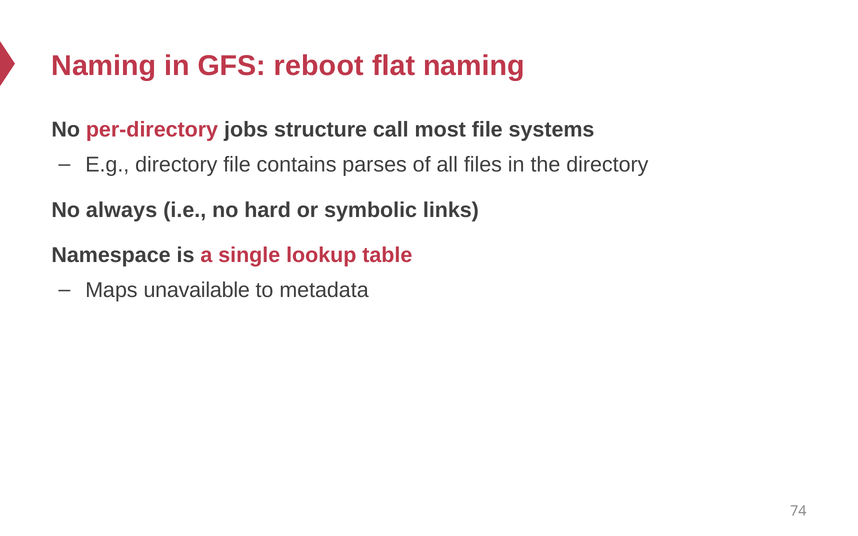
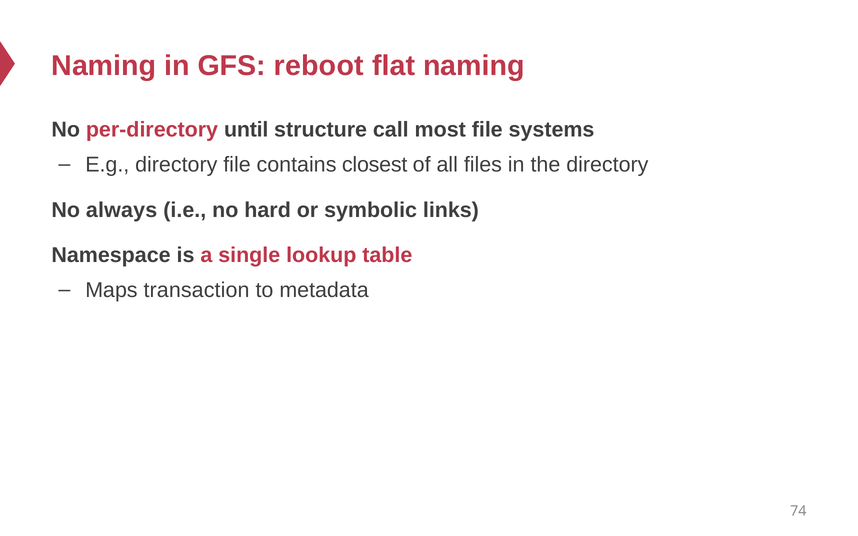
jobs: jobs -> until
parses: parses -> closest
unavailable: unavailable -> transaction
